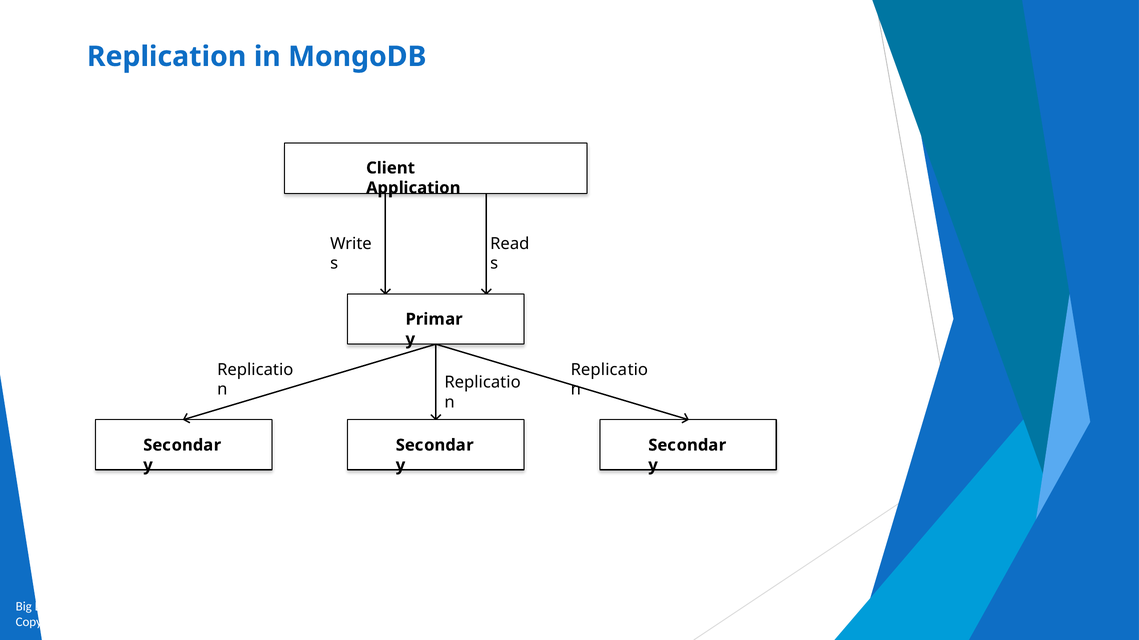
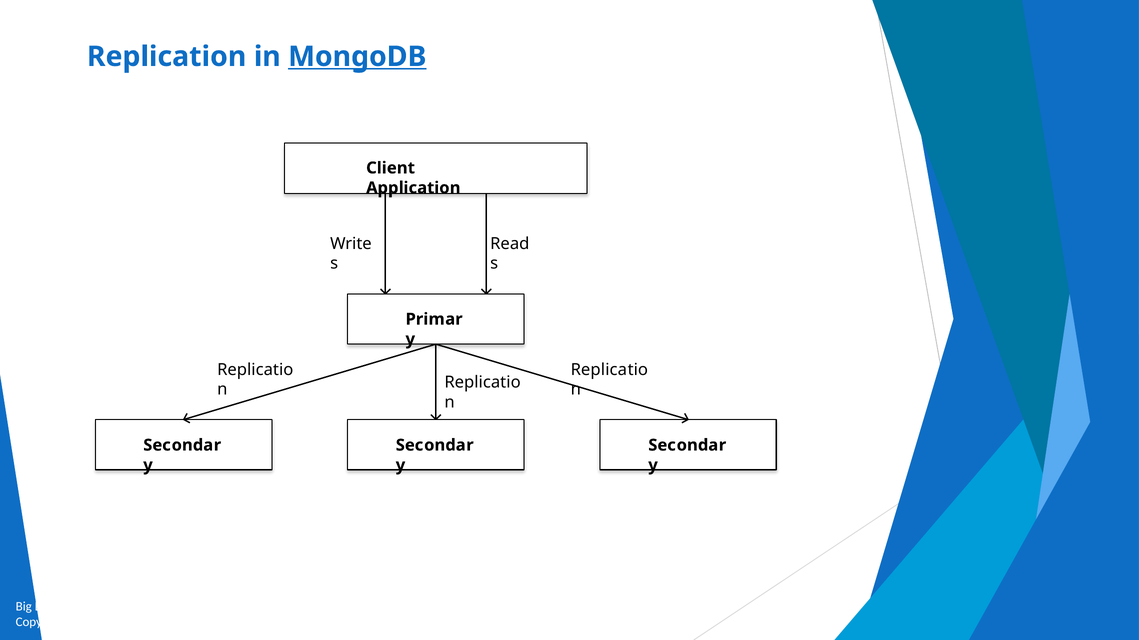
MongoDB underline: none -> present
